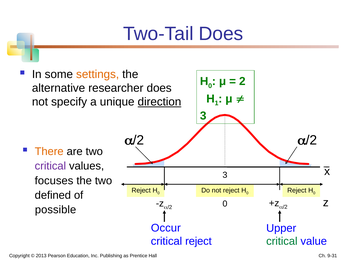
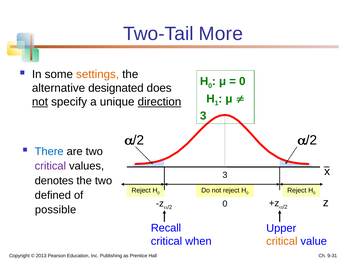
Two-Tail Does: Does -> More
2 at (242, 81): 2 -> 0
researcher: researcher -> designated
not at (40, 102) underline: none -> present
There colour: orange -> blue
focuses: focuses -> denotes
Occur: Occur -> Recall
critical at (282, 241) colour: green -> orange
critical reject: reject -> when
